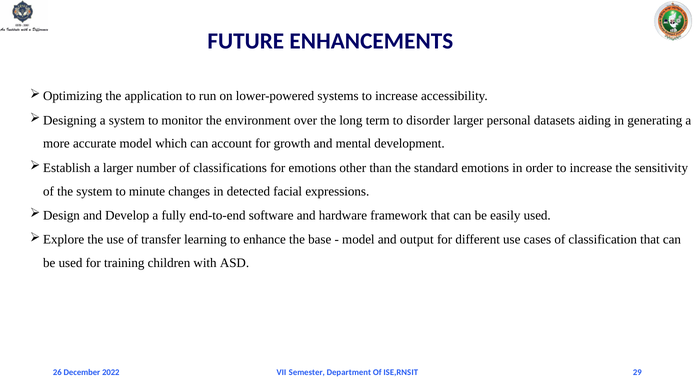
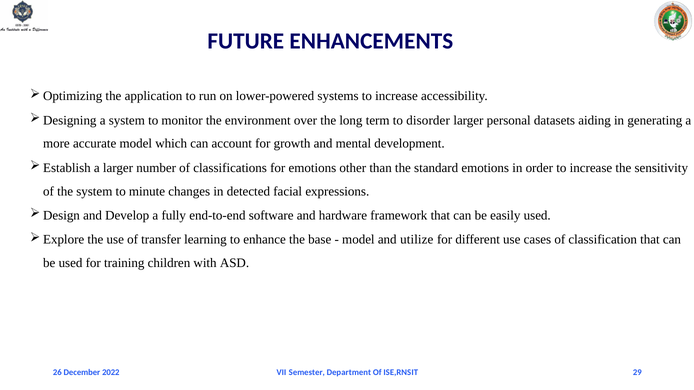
output: output -> utilize
